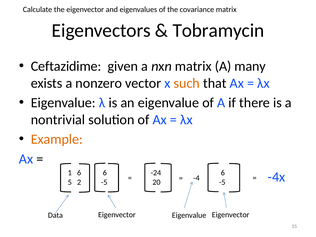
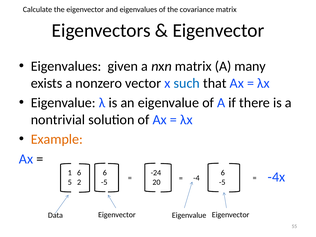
Tobramycin at (218, 31): Tobramycin -> Eigenvector
Ceftazidime at (66, 66): Ceftazidime -> Eigenvalues
such colour: orange -> blue
